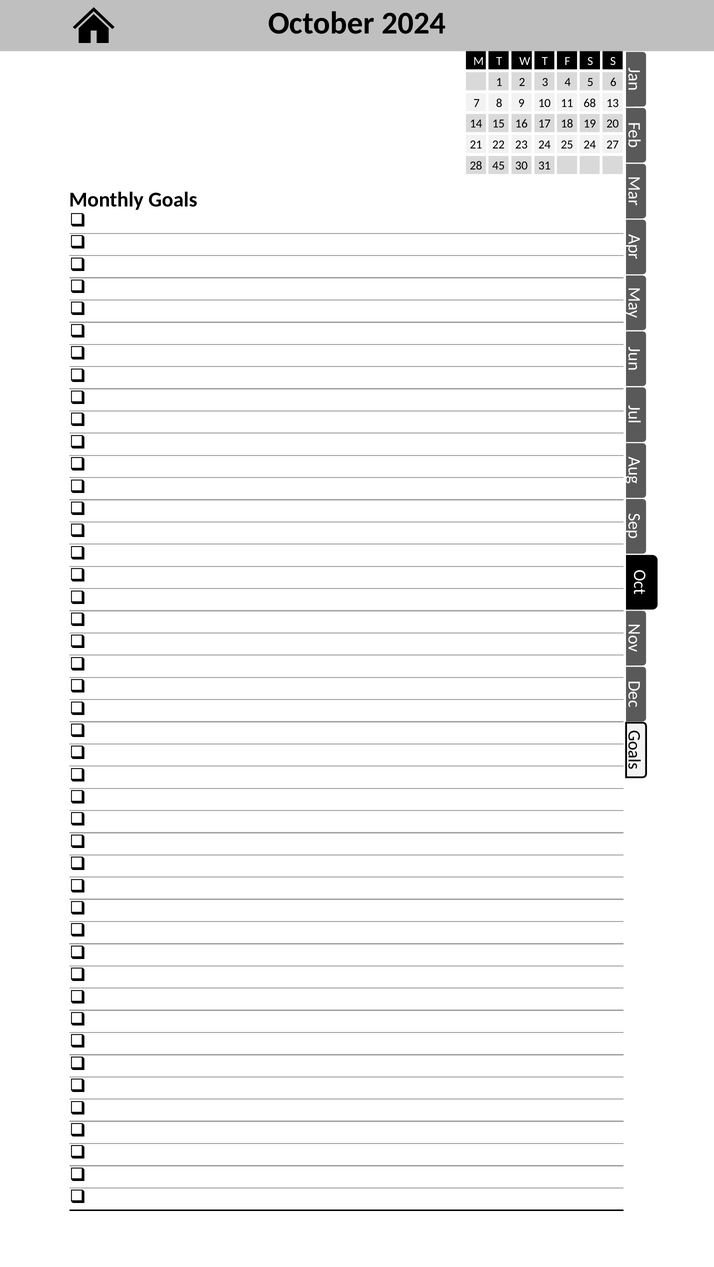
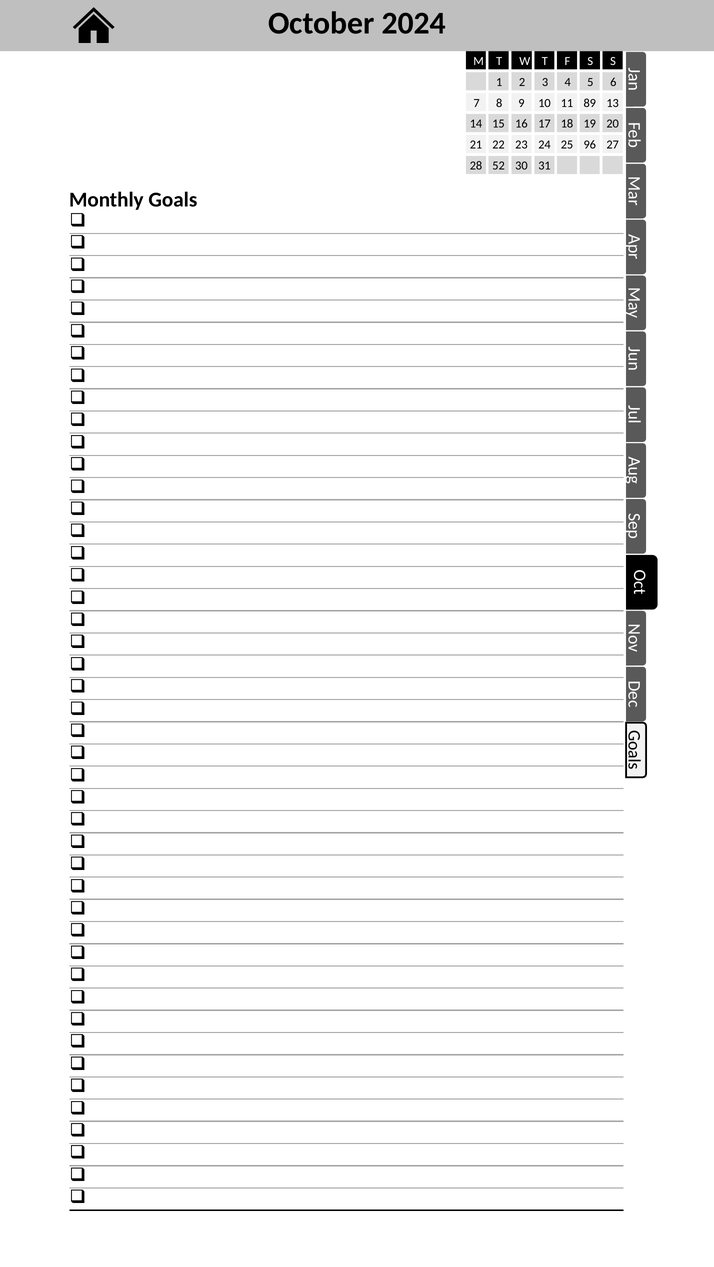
68: 68 -> 89
25 24: 24 -> 96
45: 45 -> 52
